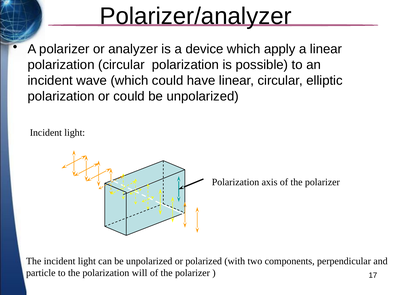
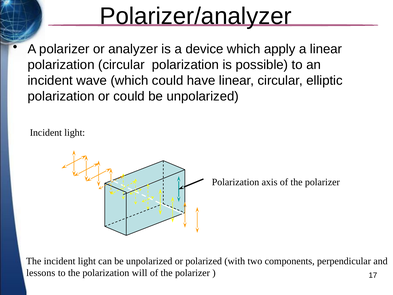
particle: particle -> lessons
